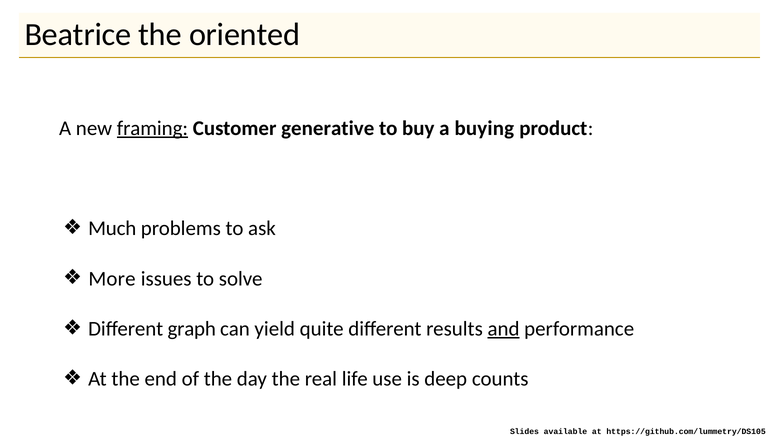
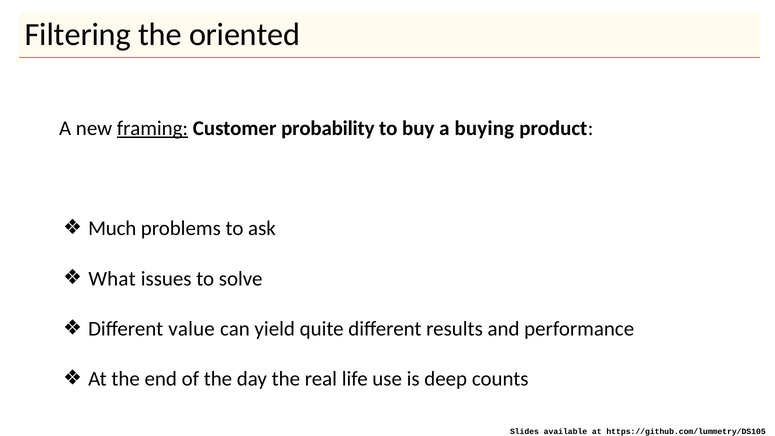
Beatrice: Beatrice -> Filtering
generative: generative -> probability
More: More -> What
graph: graph -> value
and underline: present -> none
